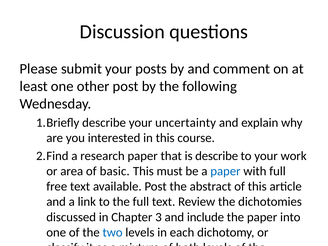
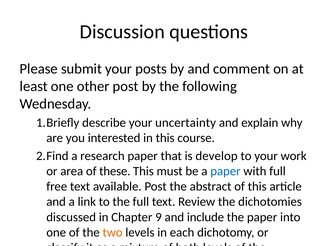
is describe: describe -> develop
basic: basic -> these
3: 3 -> 9
two colour: blue -> orange
